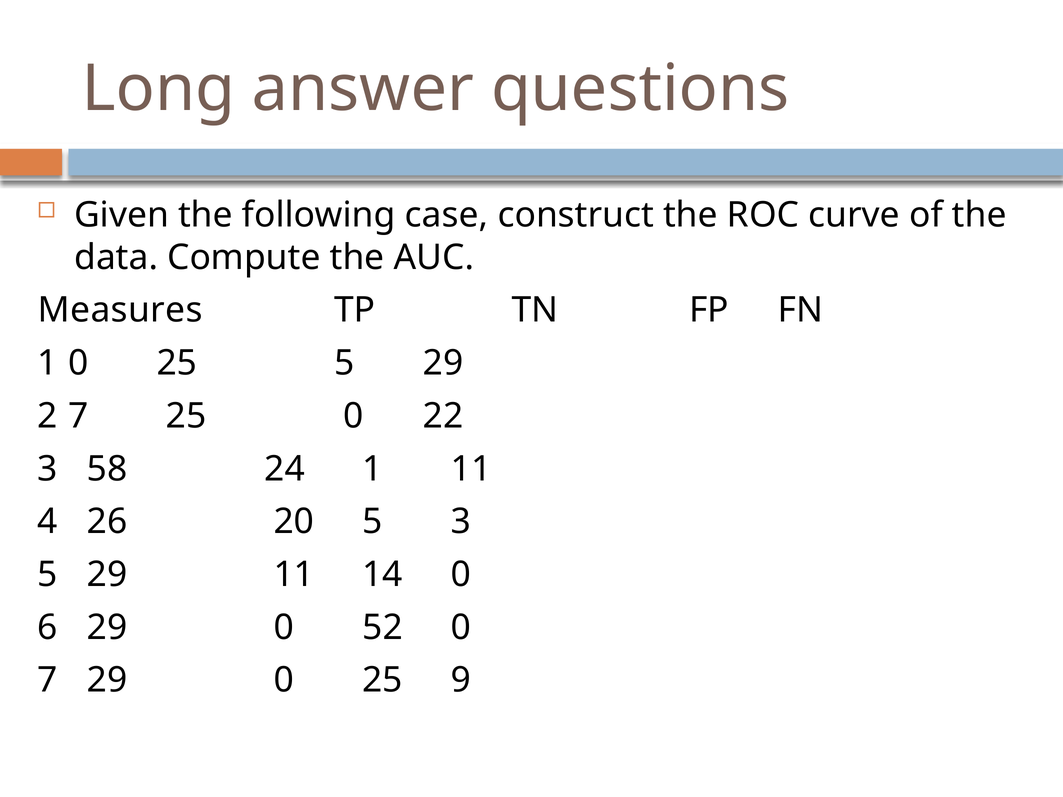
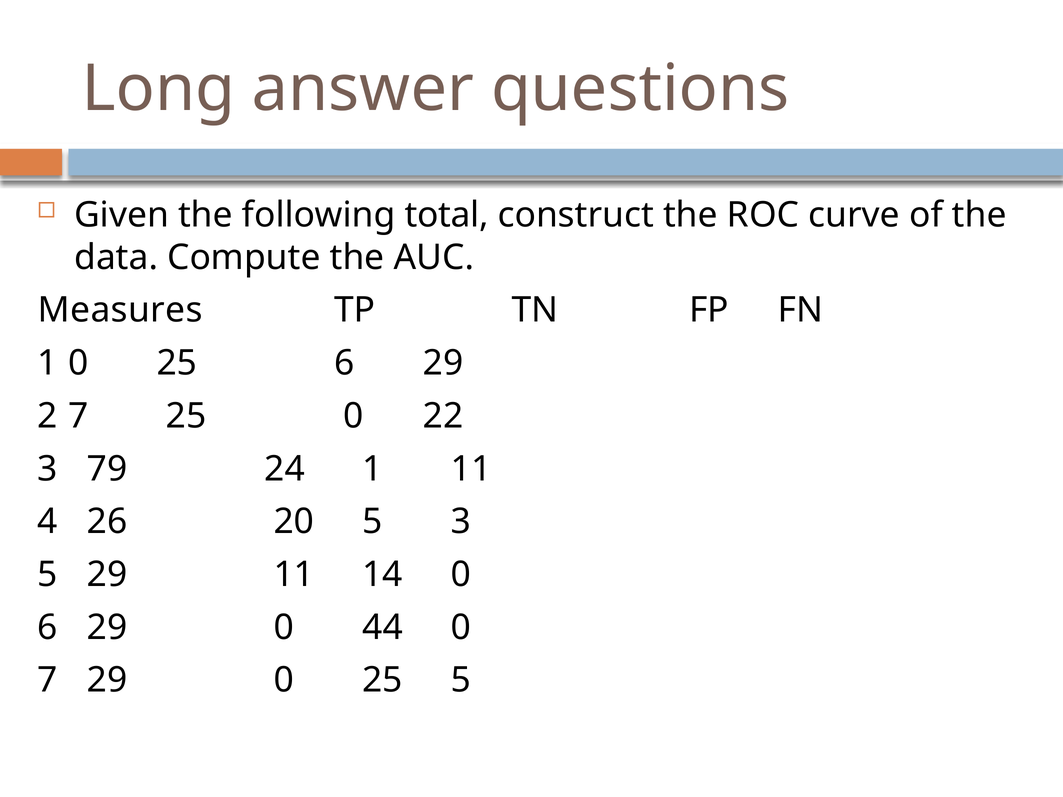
case: case -> total
25 5: 5 -> 6
58: 58 -> 79
52: 52 -> 44
25 9: 9 -> 5
